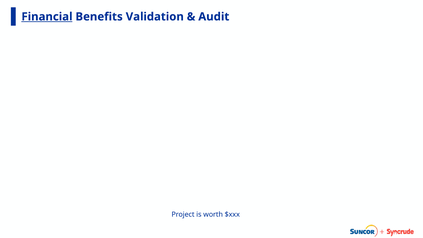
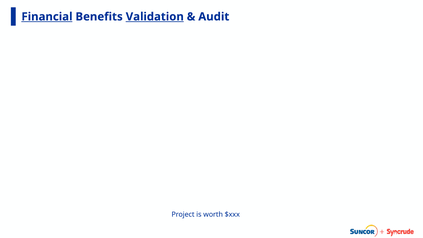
Validation underline: none -> present
